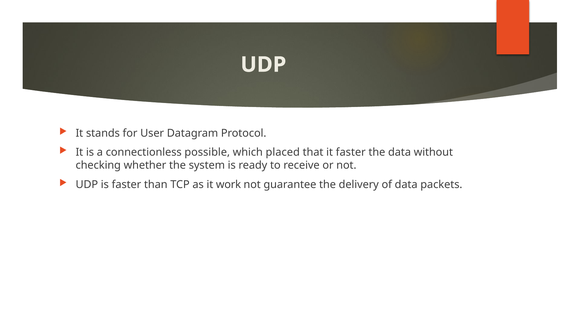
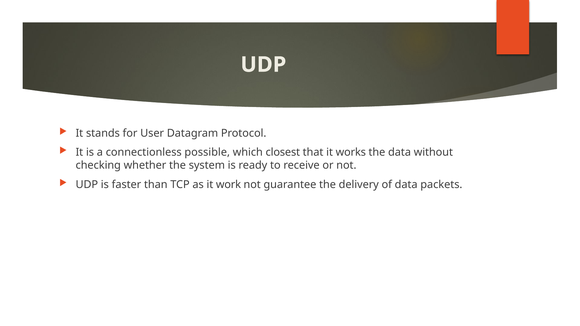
placed: placed -> closest
it faster: faster -> works
